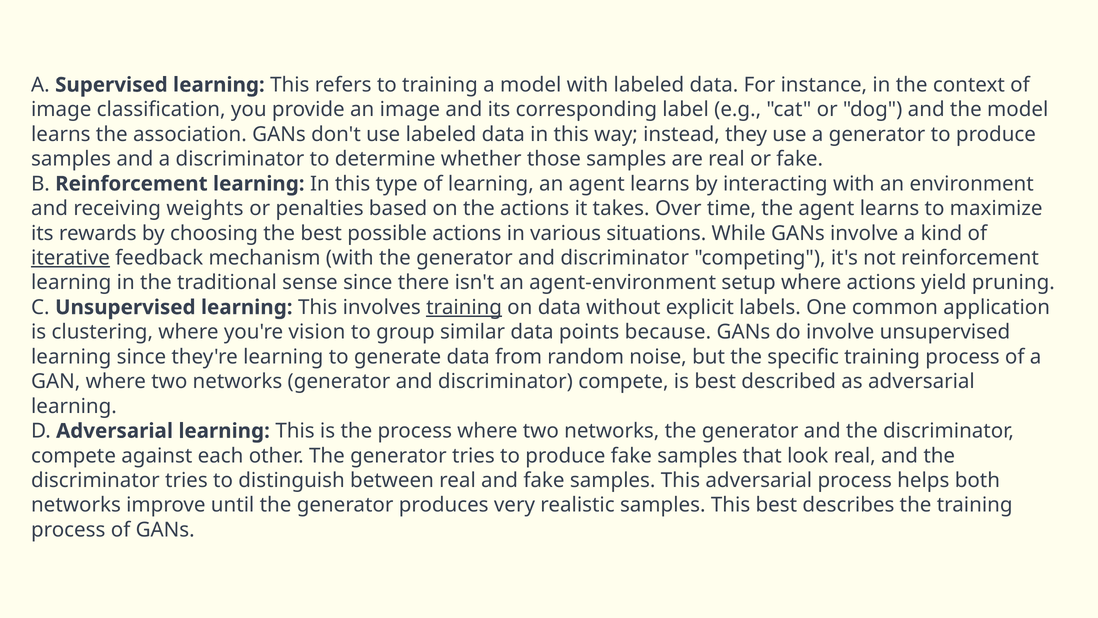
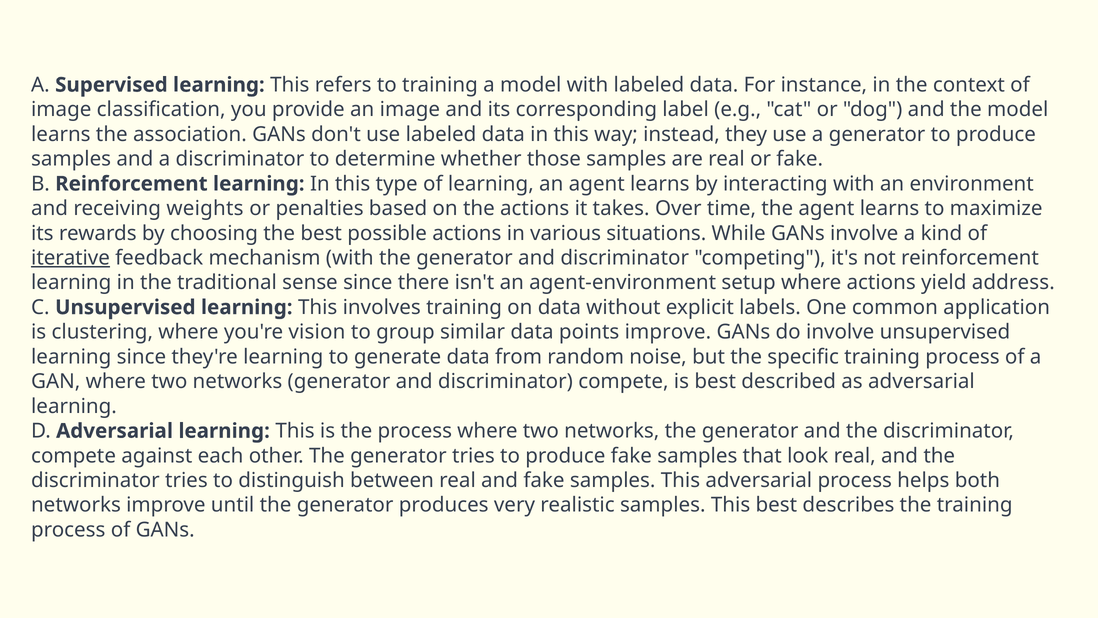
pruning: pruning -> address
training at (464, 307) underline: present -> none
points because: because -> improve
